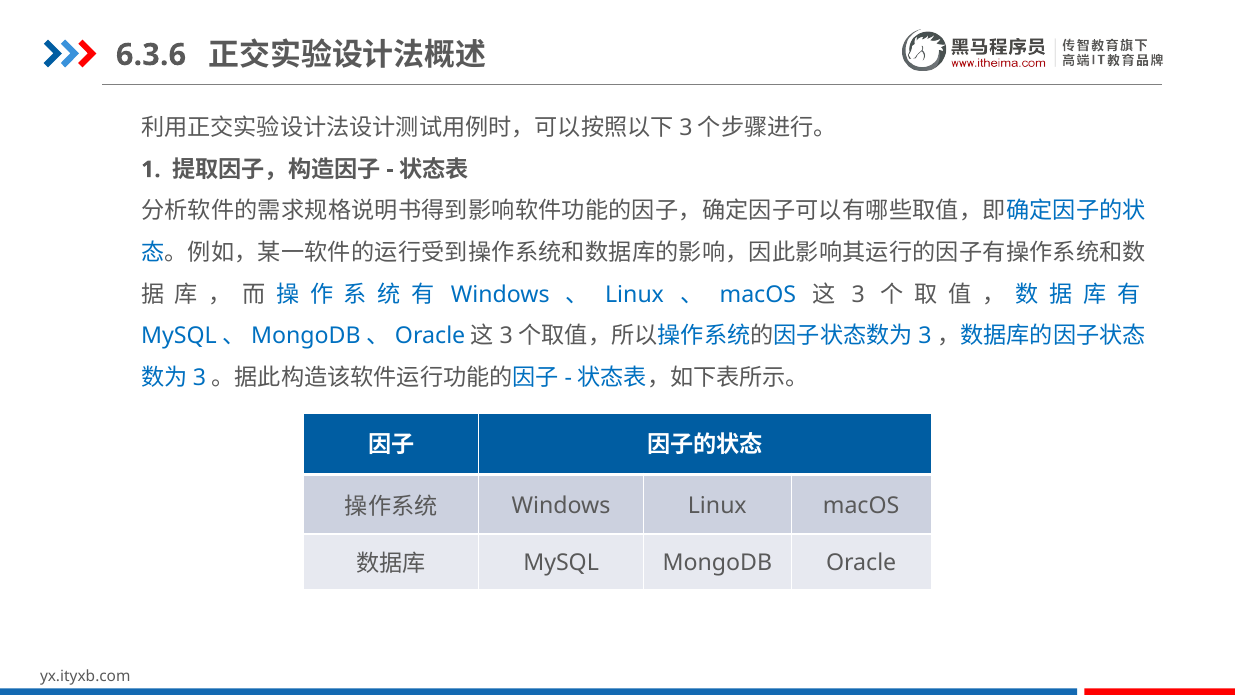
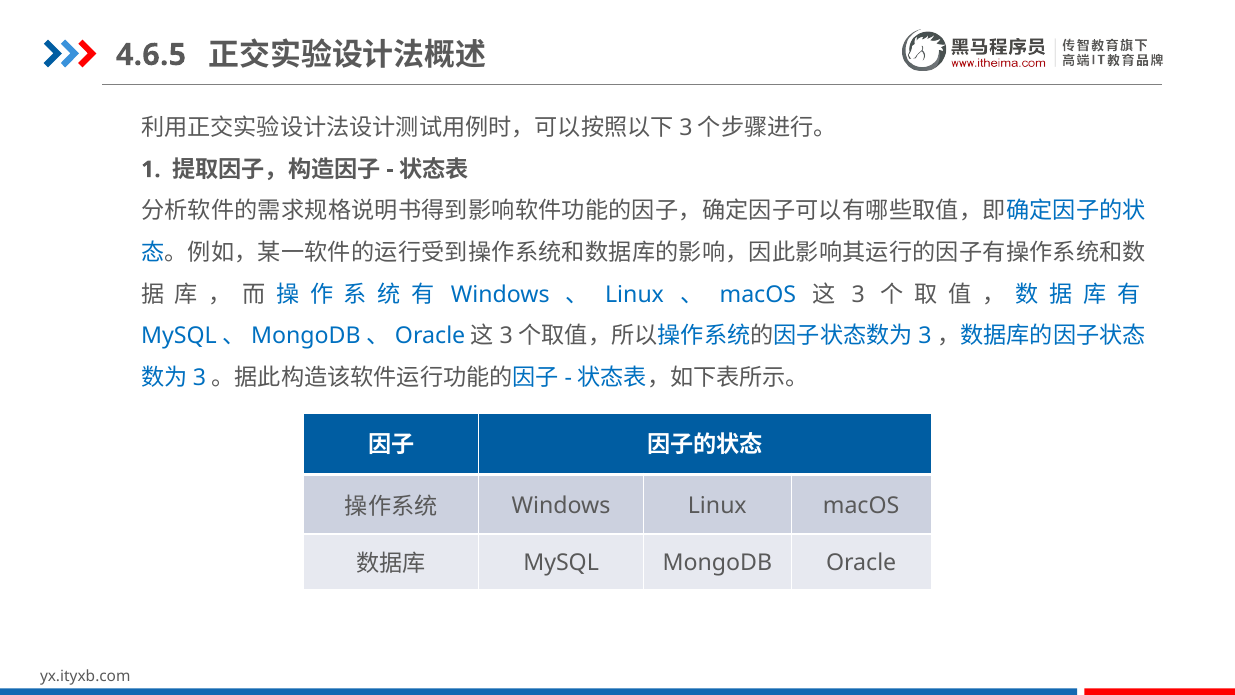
6.3.6: 6.3.6 -> 4.6.5
